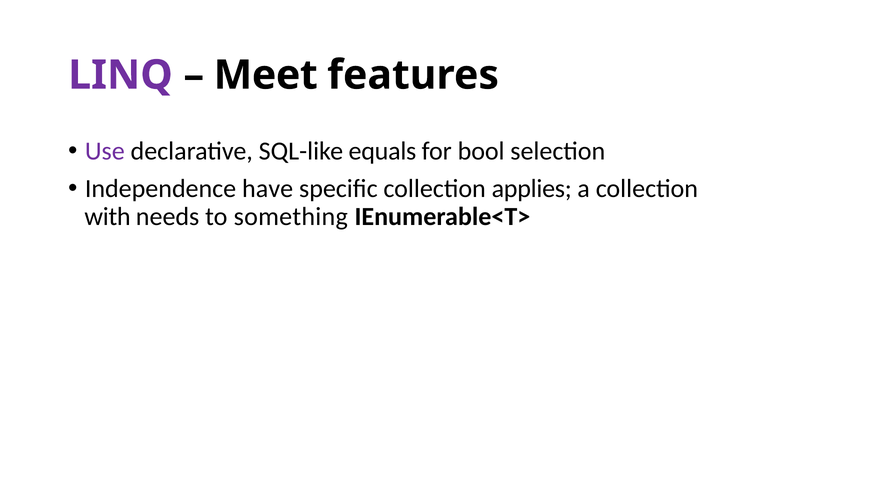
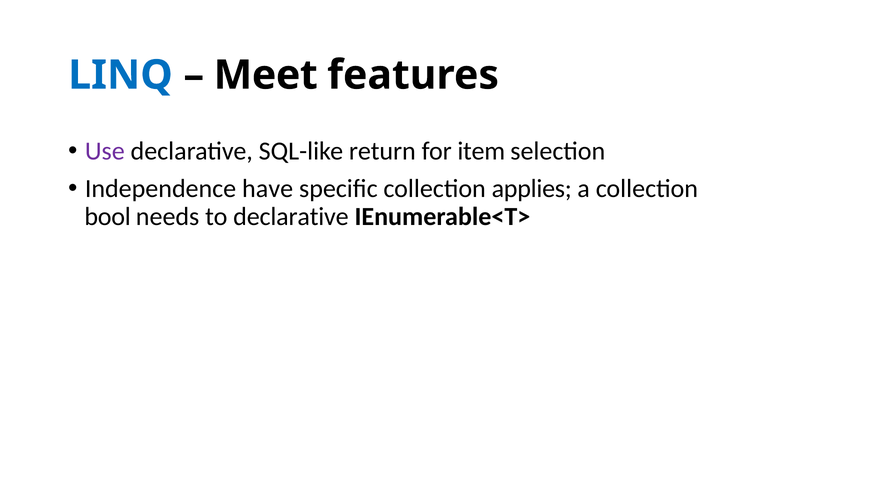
LINQ colour: purple -> blue
equals: equals -> return
bool: bool -> item
with: with -> bool
to something: something -> declarative
